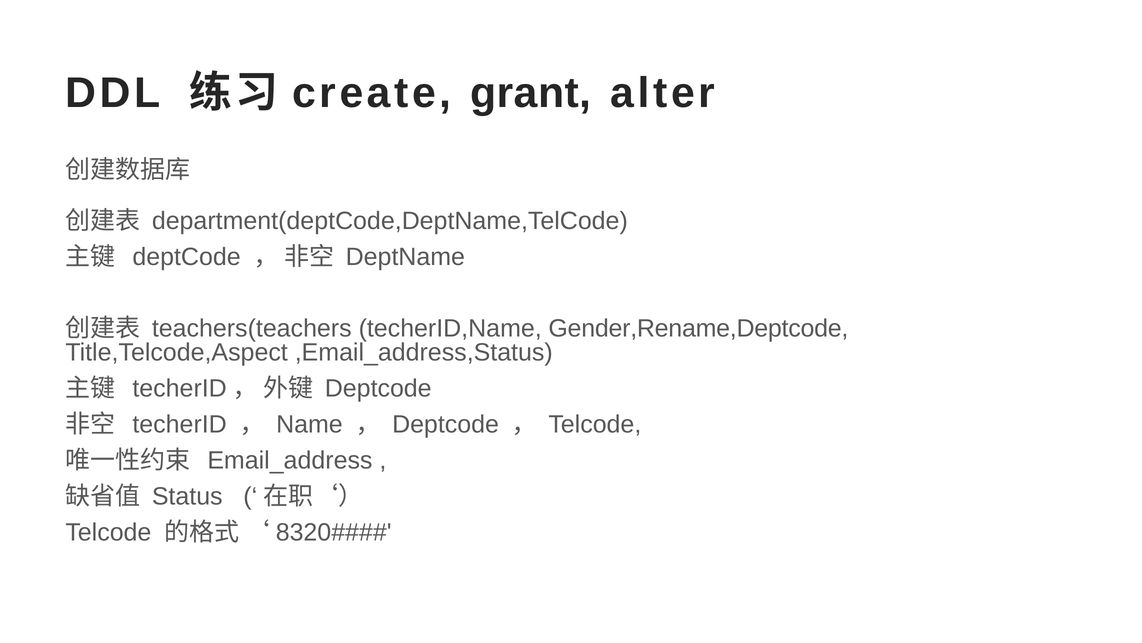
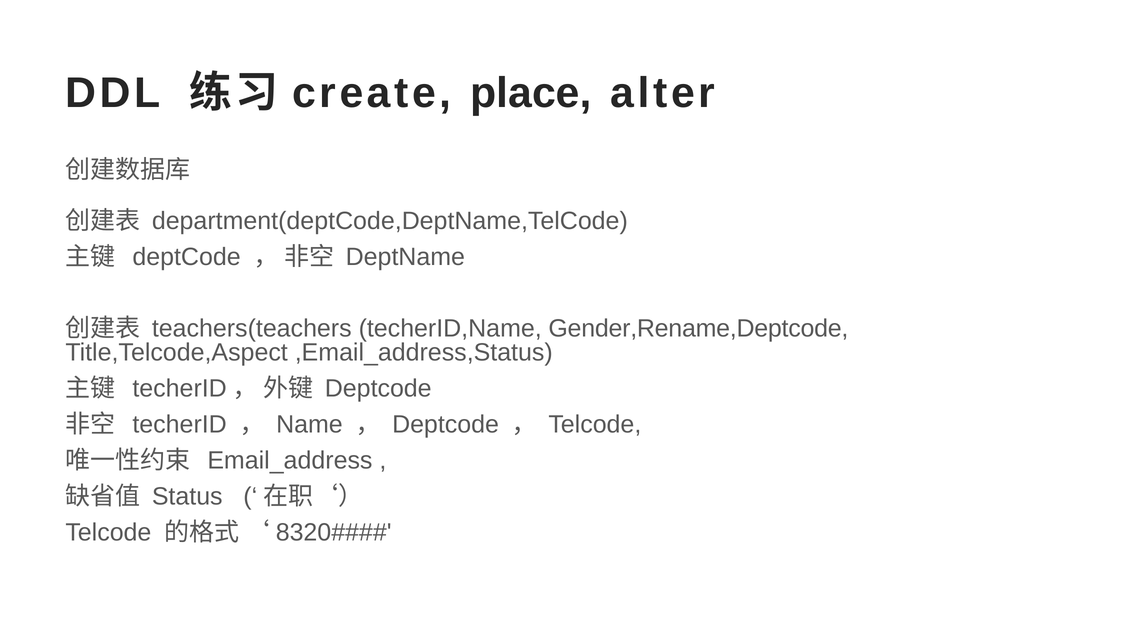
grant: grant -> place
